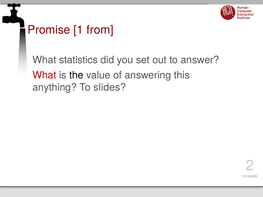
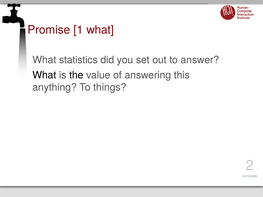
1 from: from -> what
What at (44, 75) colour: red -> black
slides: slides -> things
